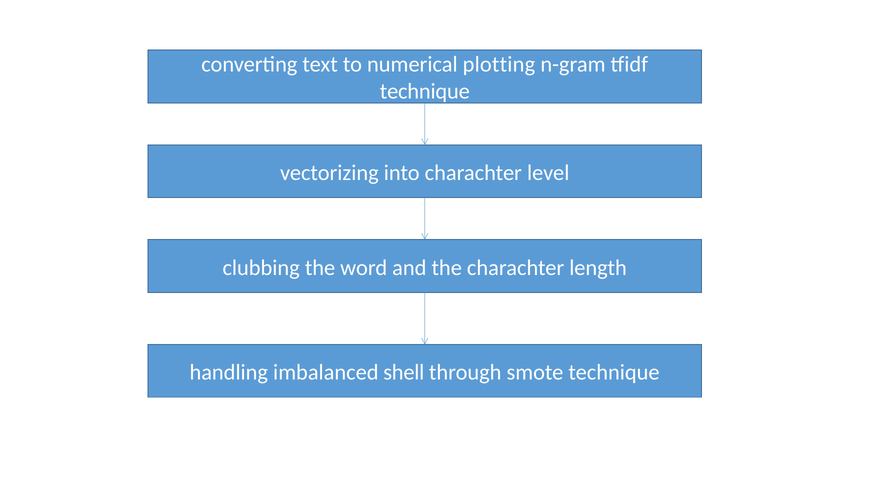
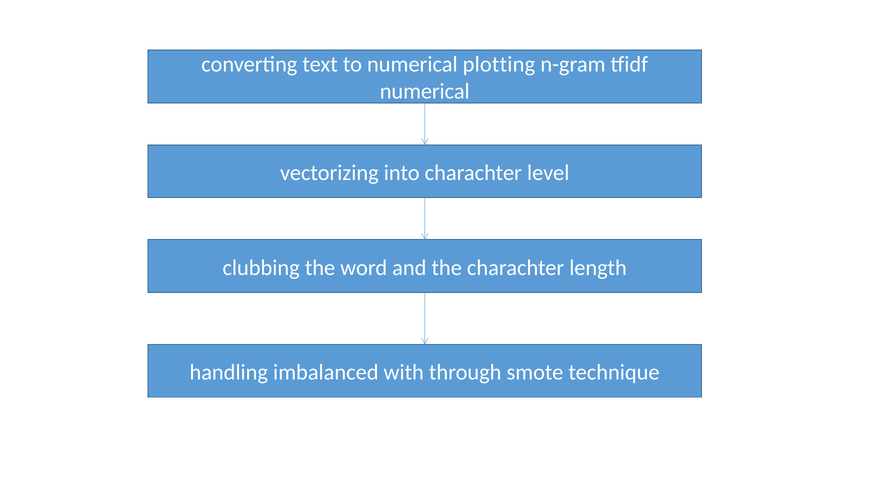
technique at (425, 91): technique -> numerical
shell: shell -> with
